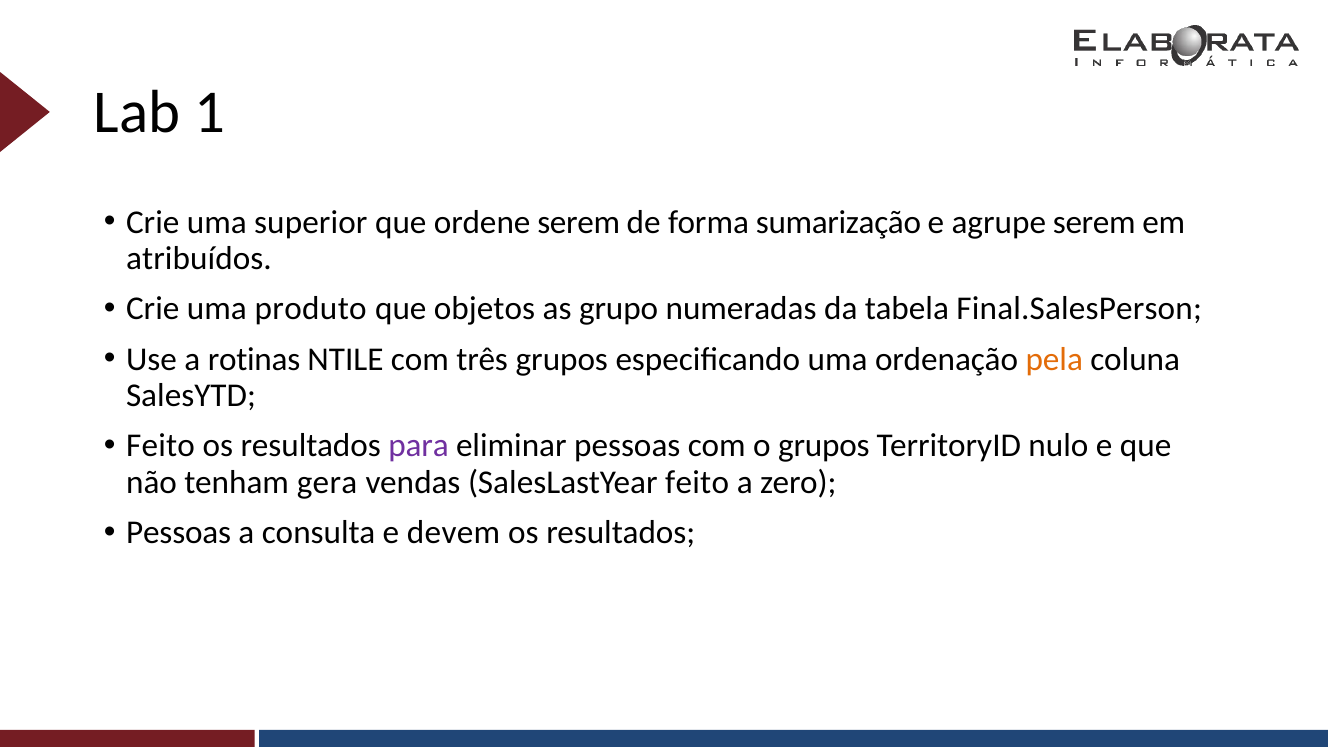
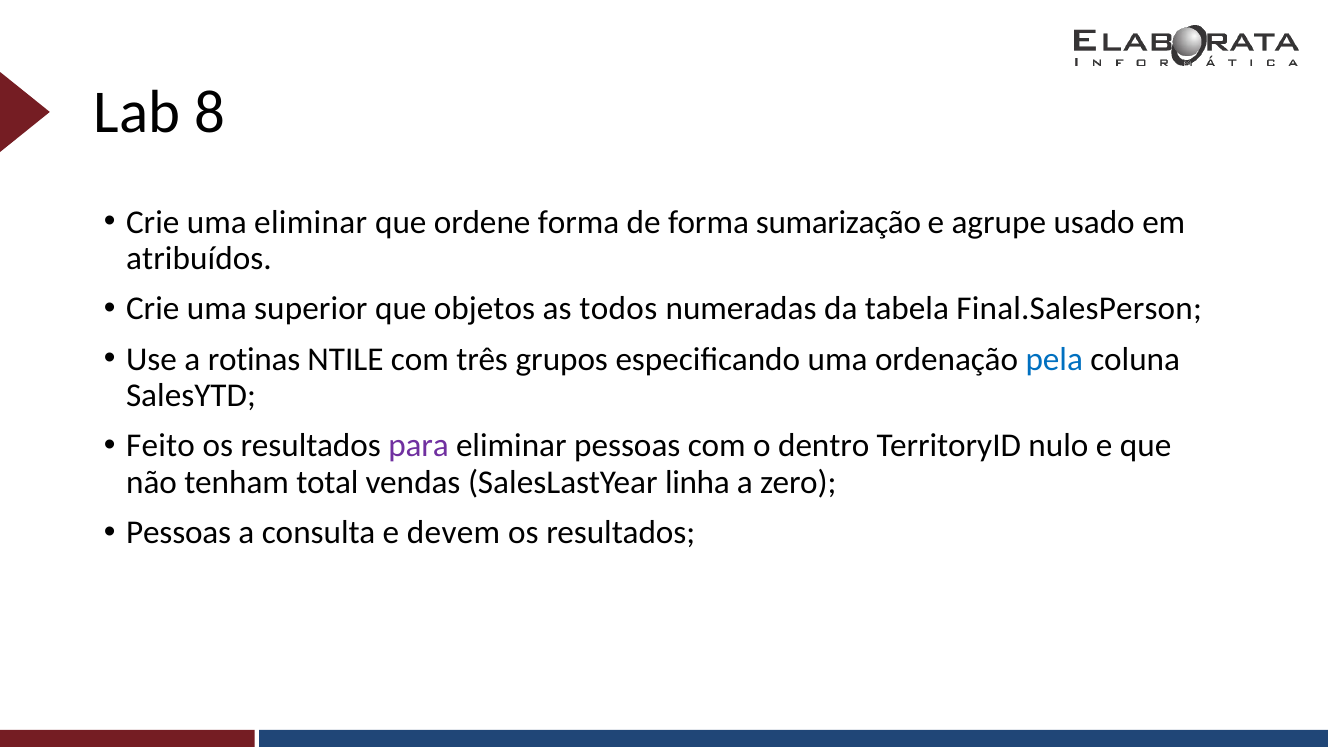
1: 1 -> 8
uma superior: superior -> eliminar
ordene serem: serem -> forma
agrupe serem: serem -> usado
produto: produto -> superior
grupo: grupo -> todos
pela colour: orange -> blue
o grupos: grupos -> dentro
gera: gera -> total
SalesLastYear feito: feito -> linha
